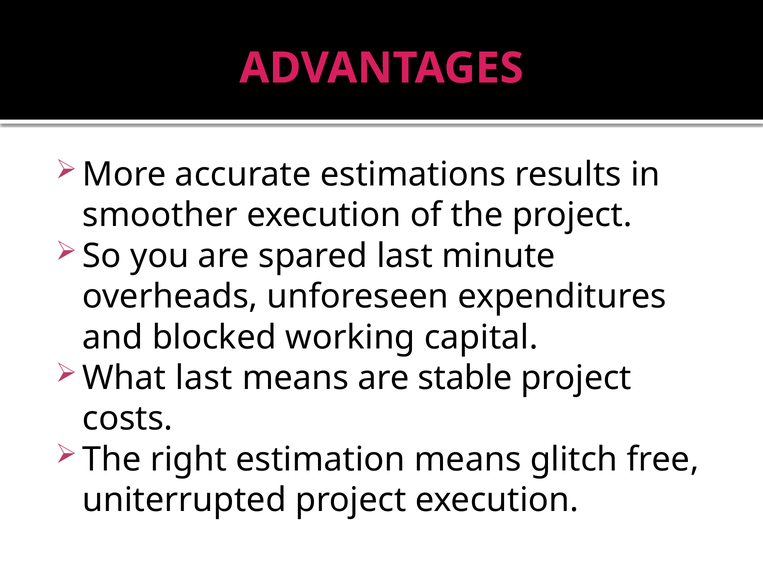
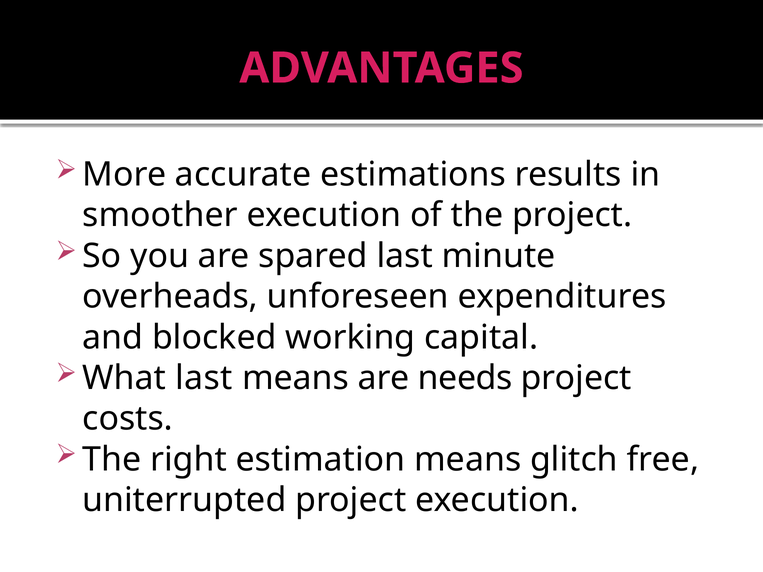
stable: stable -> needs
